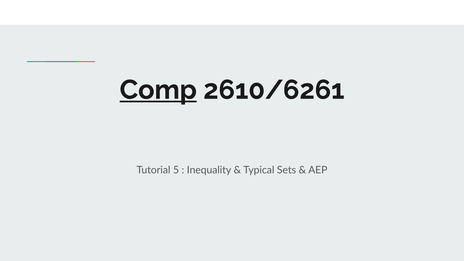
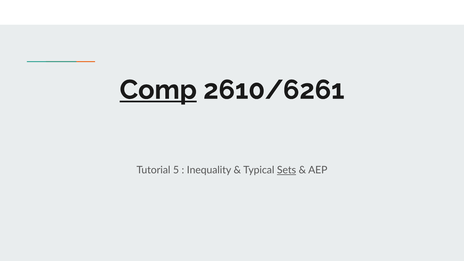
Sets underline: none -> present
